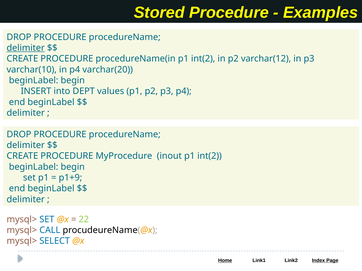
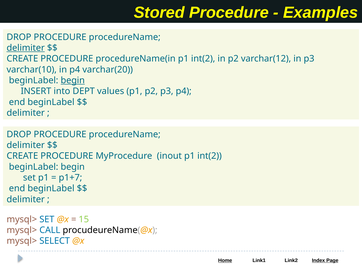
begin at (73, 81) underline: none -> present
p1+9: p1+9 -> p1+7
22: 22 -> 15
